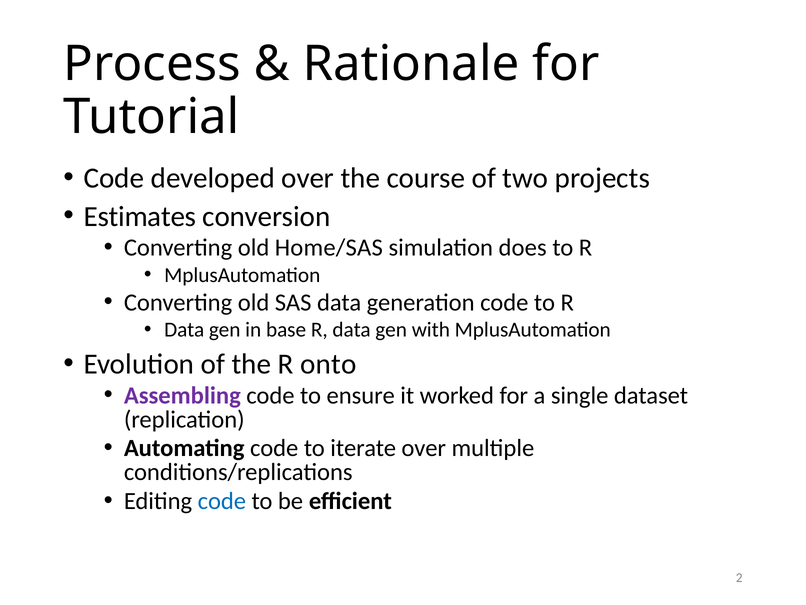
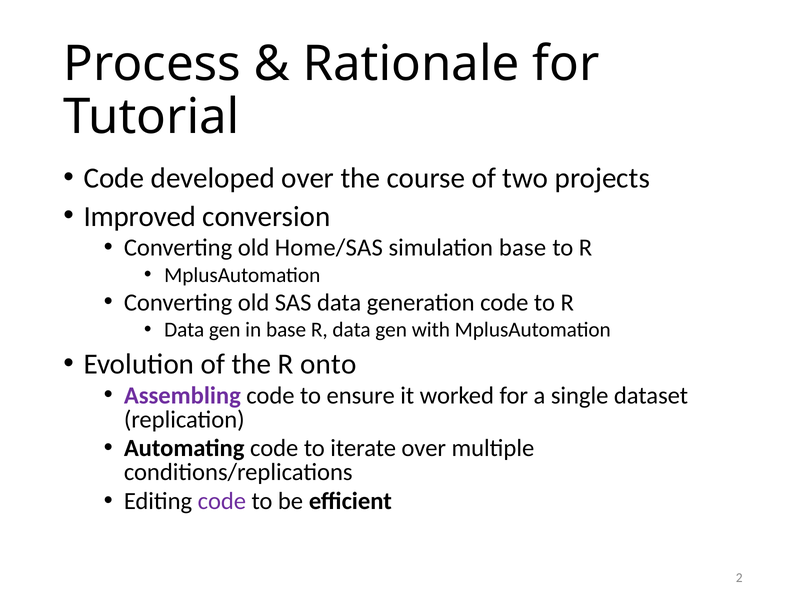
Estimates: Estimates -> Improved
simulation does: does -> base
code at (222, 501) colour: blue -> purple
